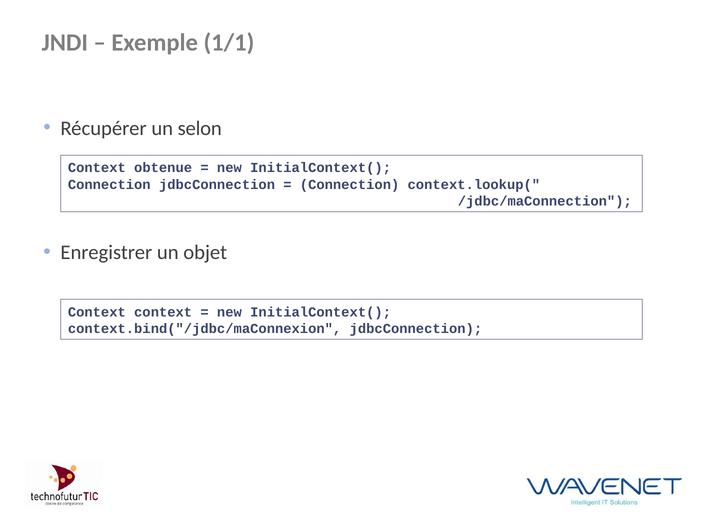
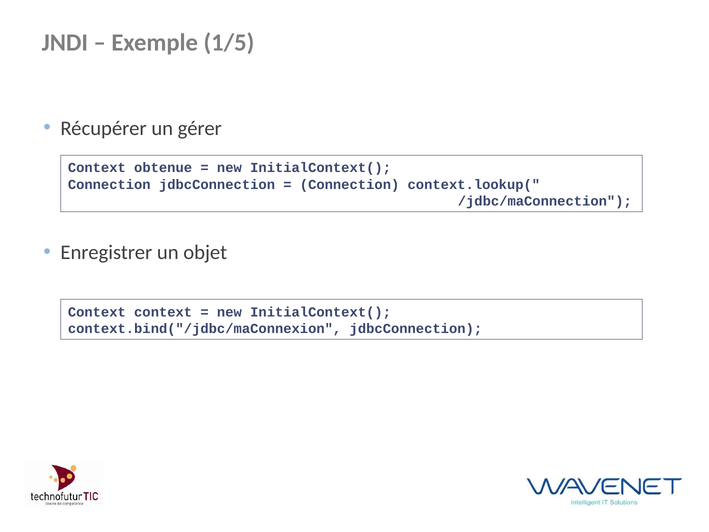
1/1: 1/1 -> 1/5
selon: selon -> gérer
